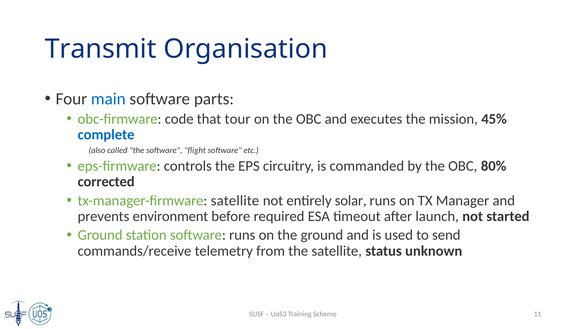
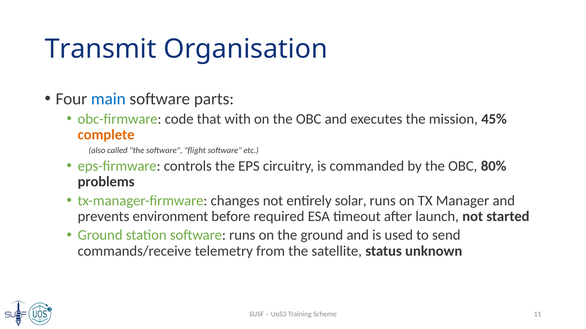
tour: tour -> with
complete colour: blue -> orange
corrected: corrected -> problems
tx-manager-firmware satellite: satellite -> changes
